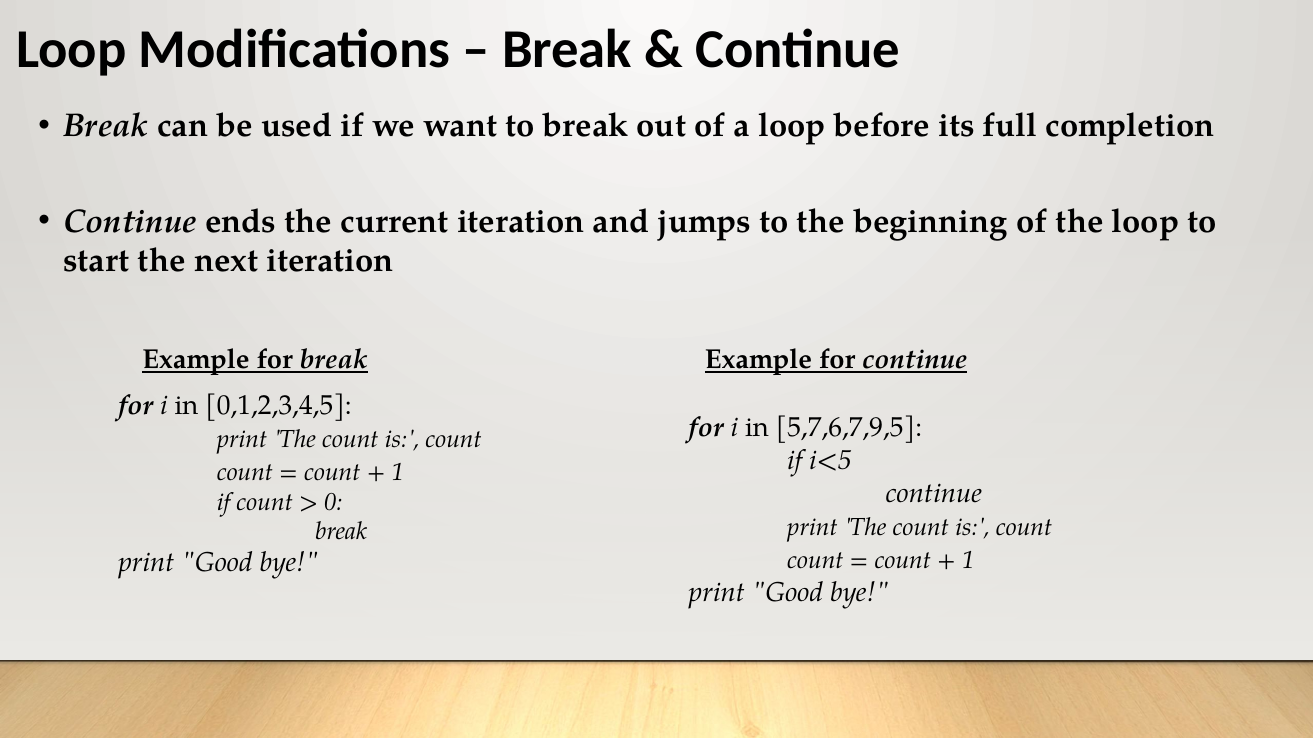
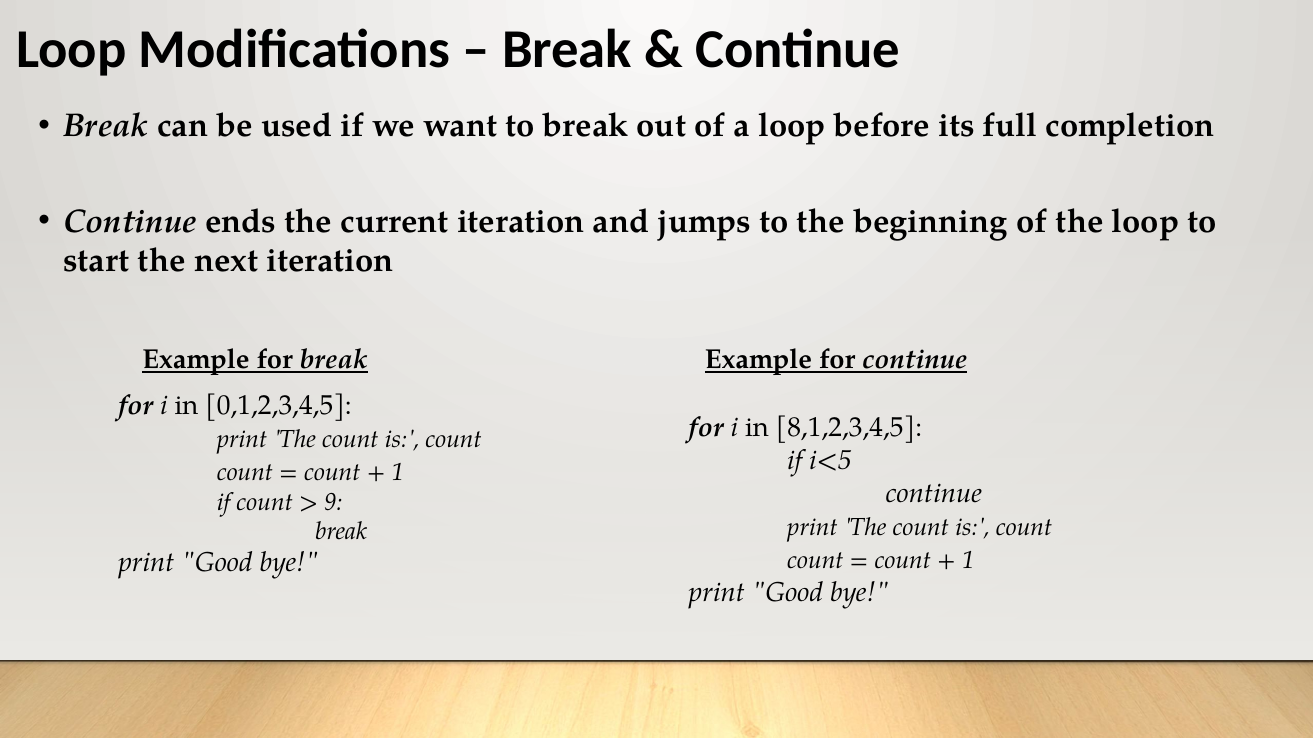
5,7,6,7,9,5: 5,7,6,7,9,5 -> 8,1,2,3,4,5
0: 0 -> 9
